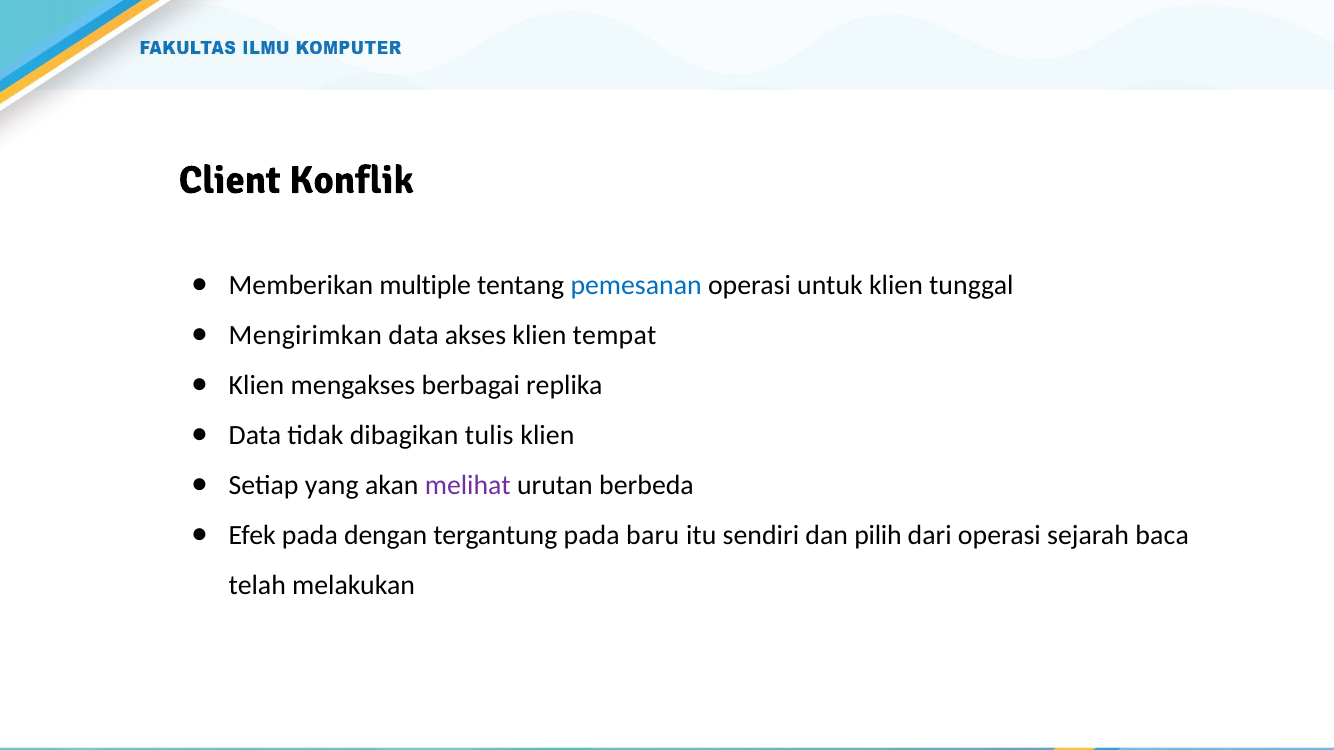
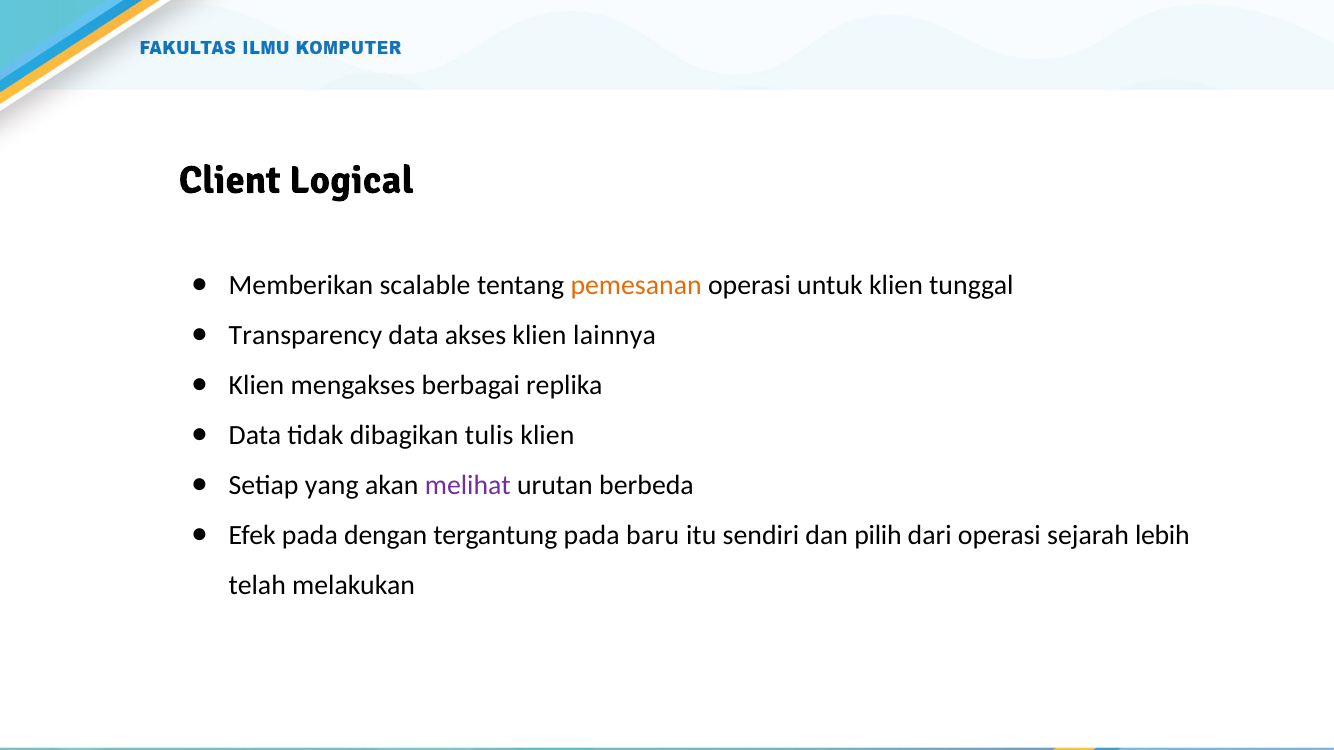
Konflik: Konflik -> Logical
multiple: multiple -> scalable
pemesanan colour: blue -> orange
Mengirimkan: Mengirimkan -> Transparency
tempat: tempat -> lainnya
baca: baca -> lebih
